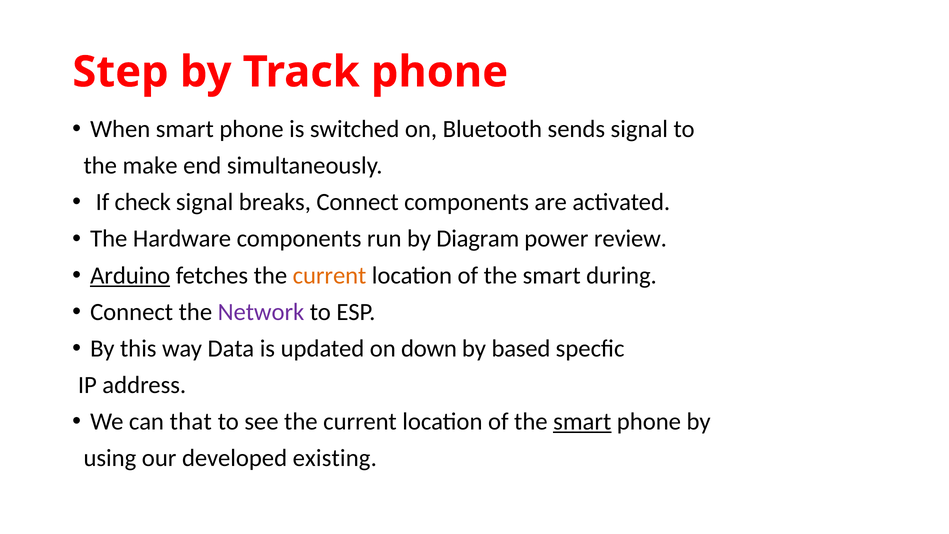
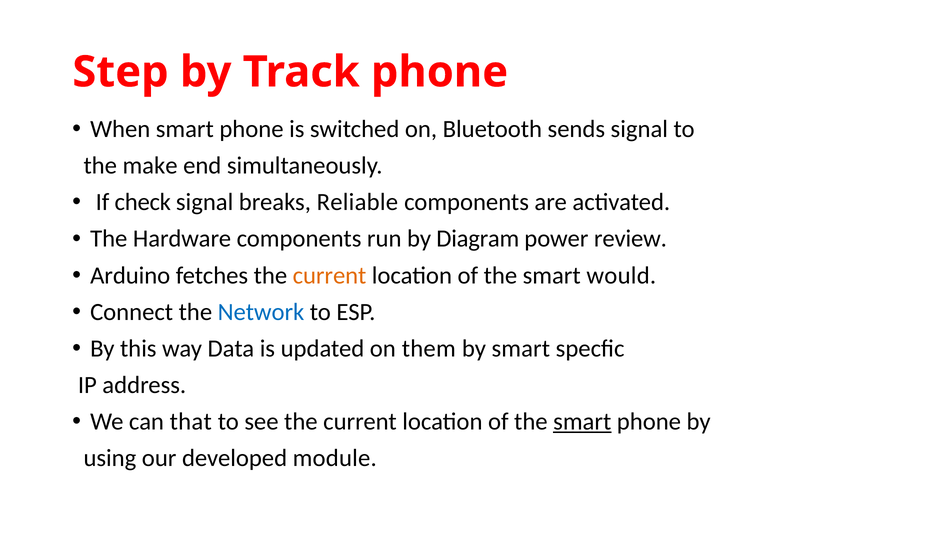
breaks Connect: Connect -> Reliable
Arduino underline: present -> none
during: during -> would
Network colour: purple -> blue
down: down -> them
by based: based -> smart
existing: existing -> module
